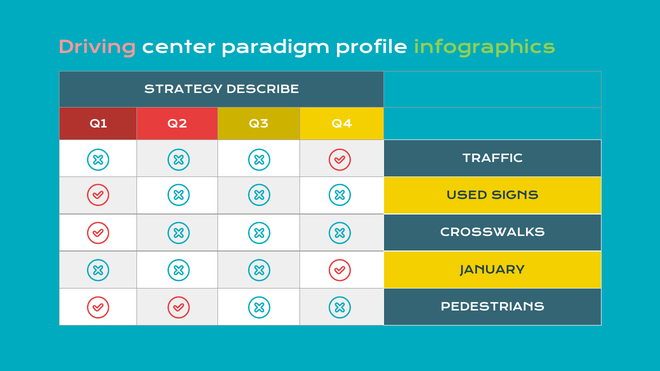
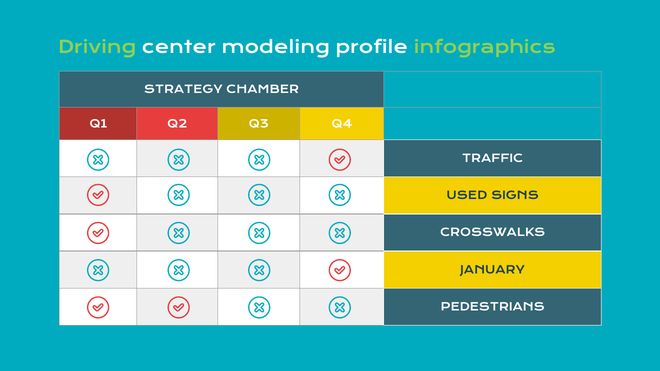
Driving colour: pink -> light green
paradigm: paradigm -> modeling
DESCRIBE: DESCRIBE -> CHAMBER
